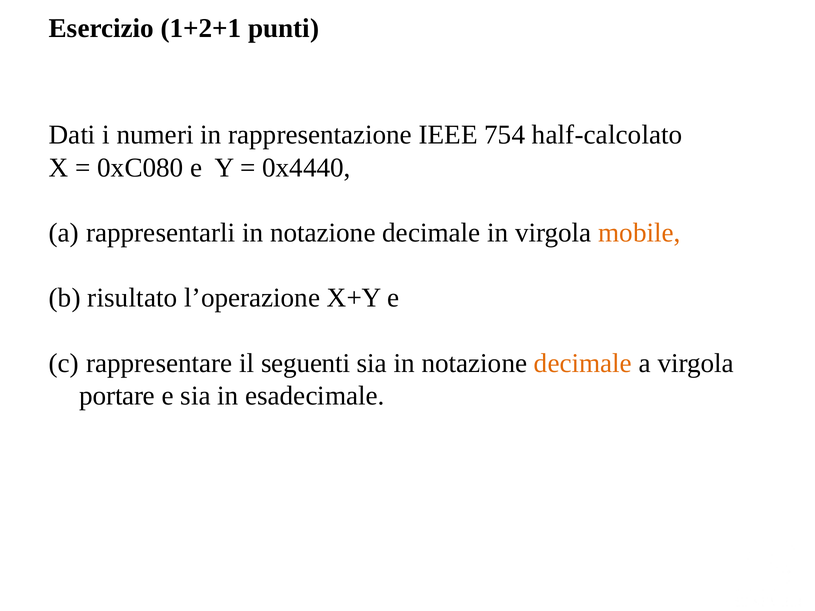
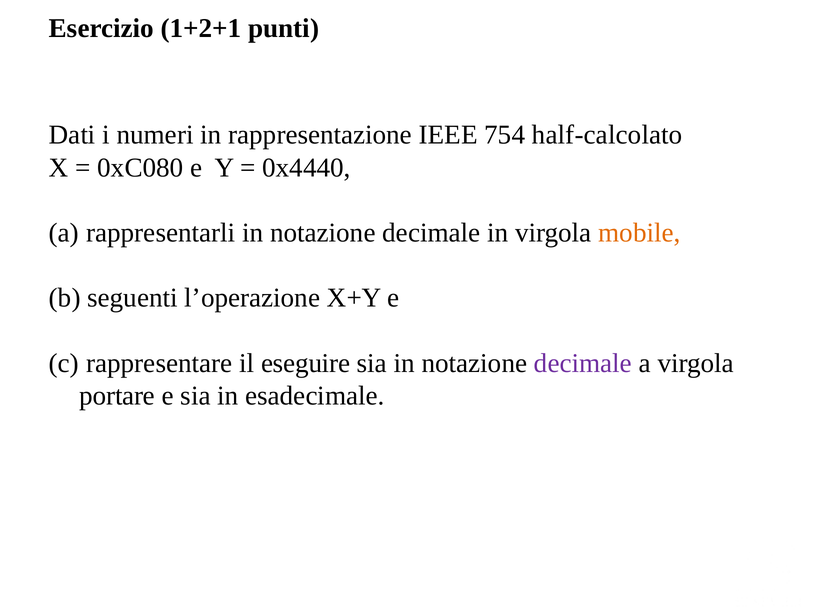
risultato: risultato -> seguenti
seguenti: seguenti -> eseguire
decimale at (583, 363) colour: orange -> purple
